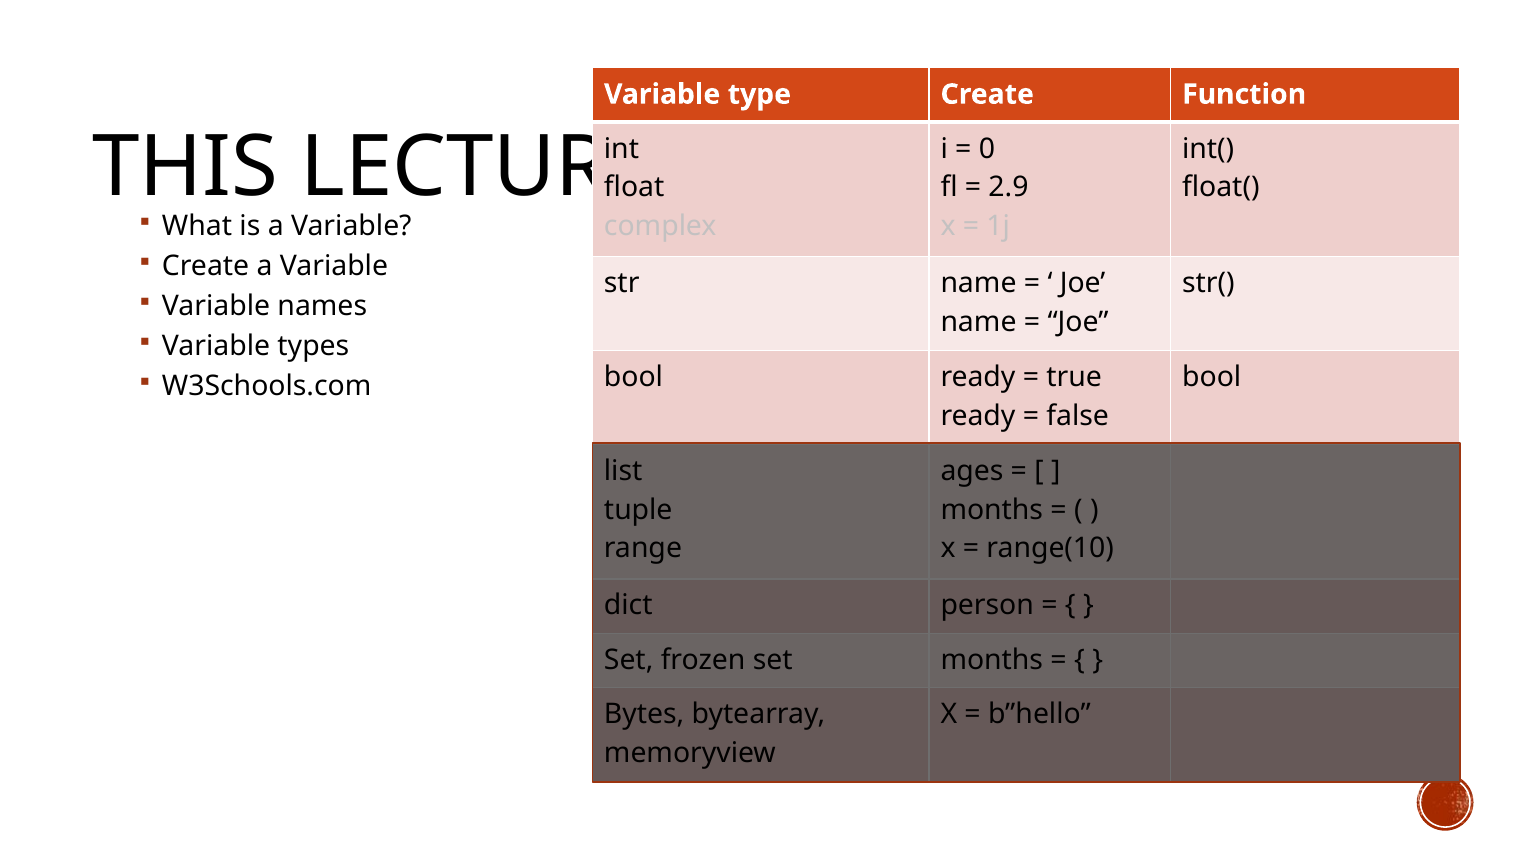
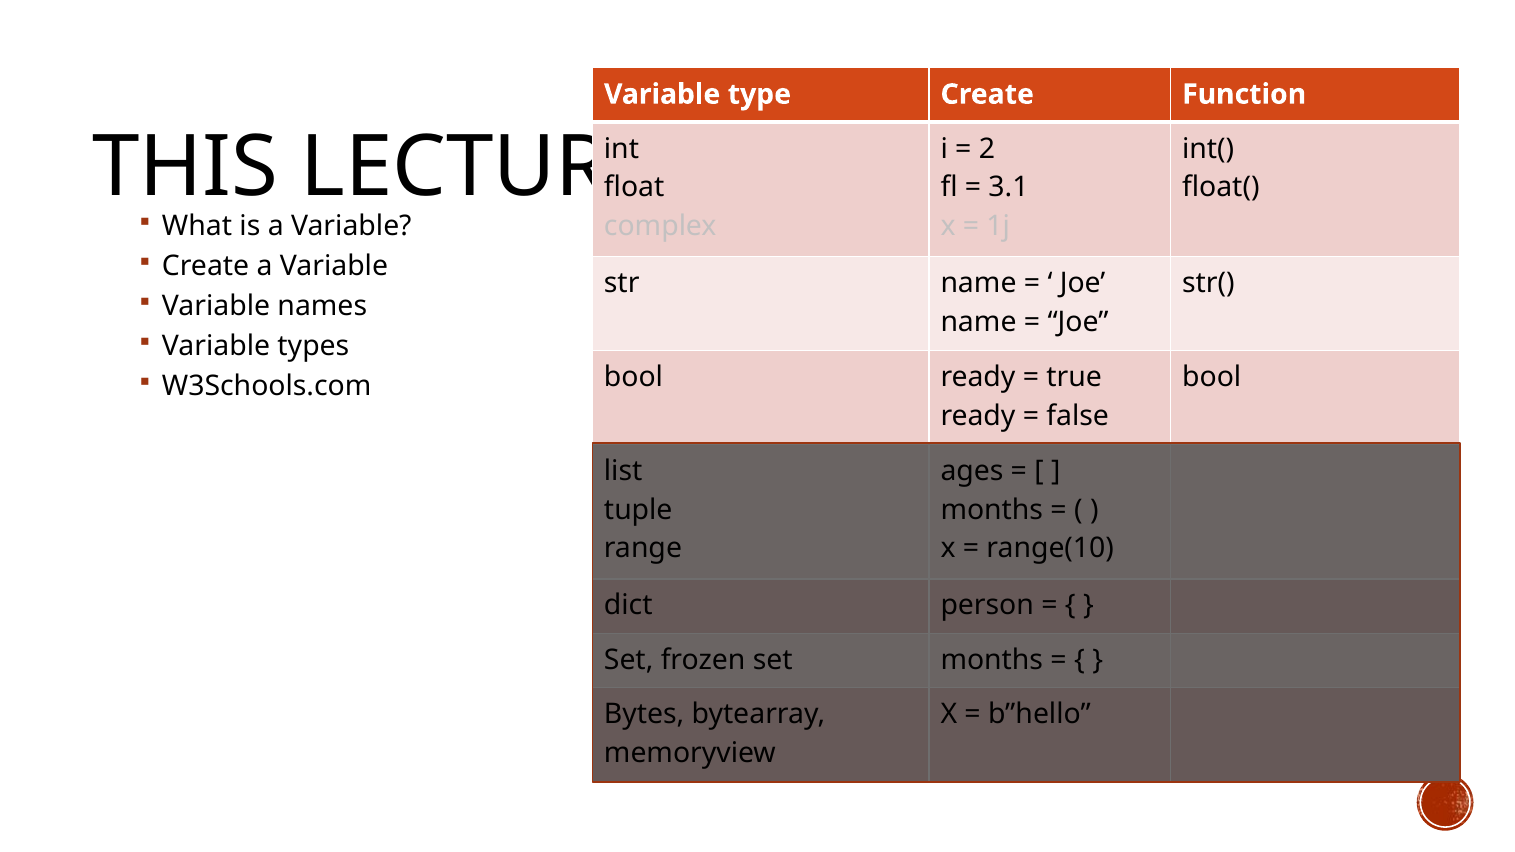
0: 0 -> 2
2.9: 2.9 -> 3.1
